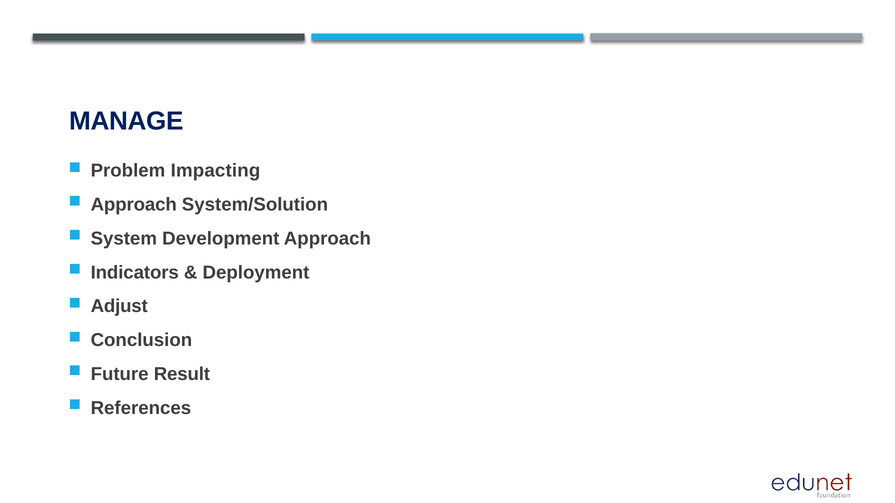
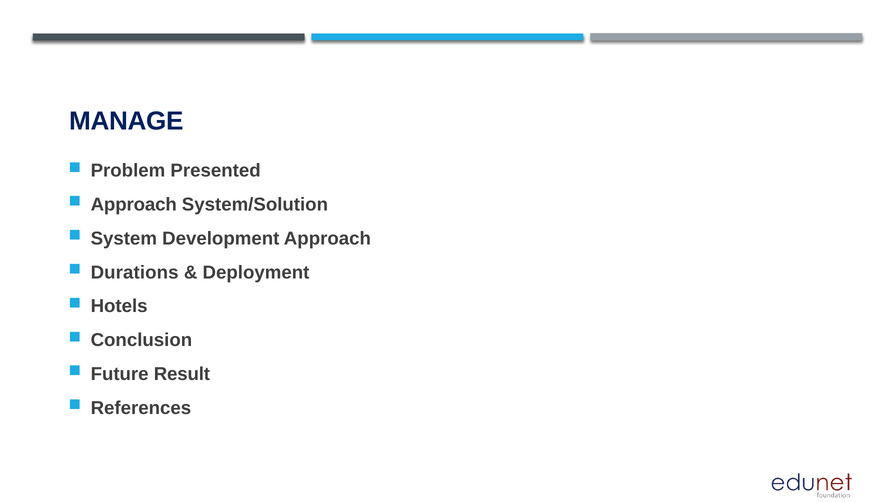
Impacting: Impacting -> Presented
Indicators: Indicators -> Durations
Adjust: Adjust -> Hotels
